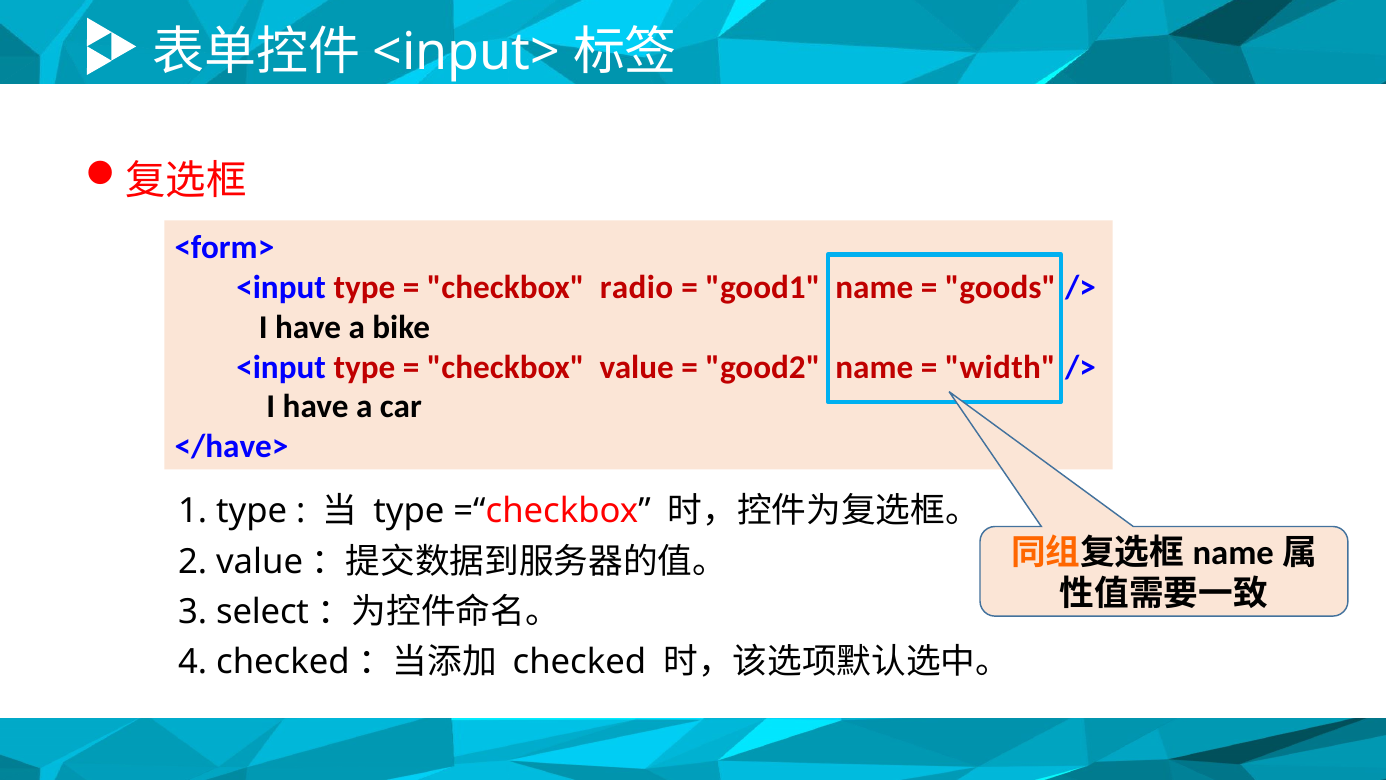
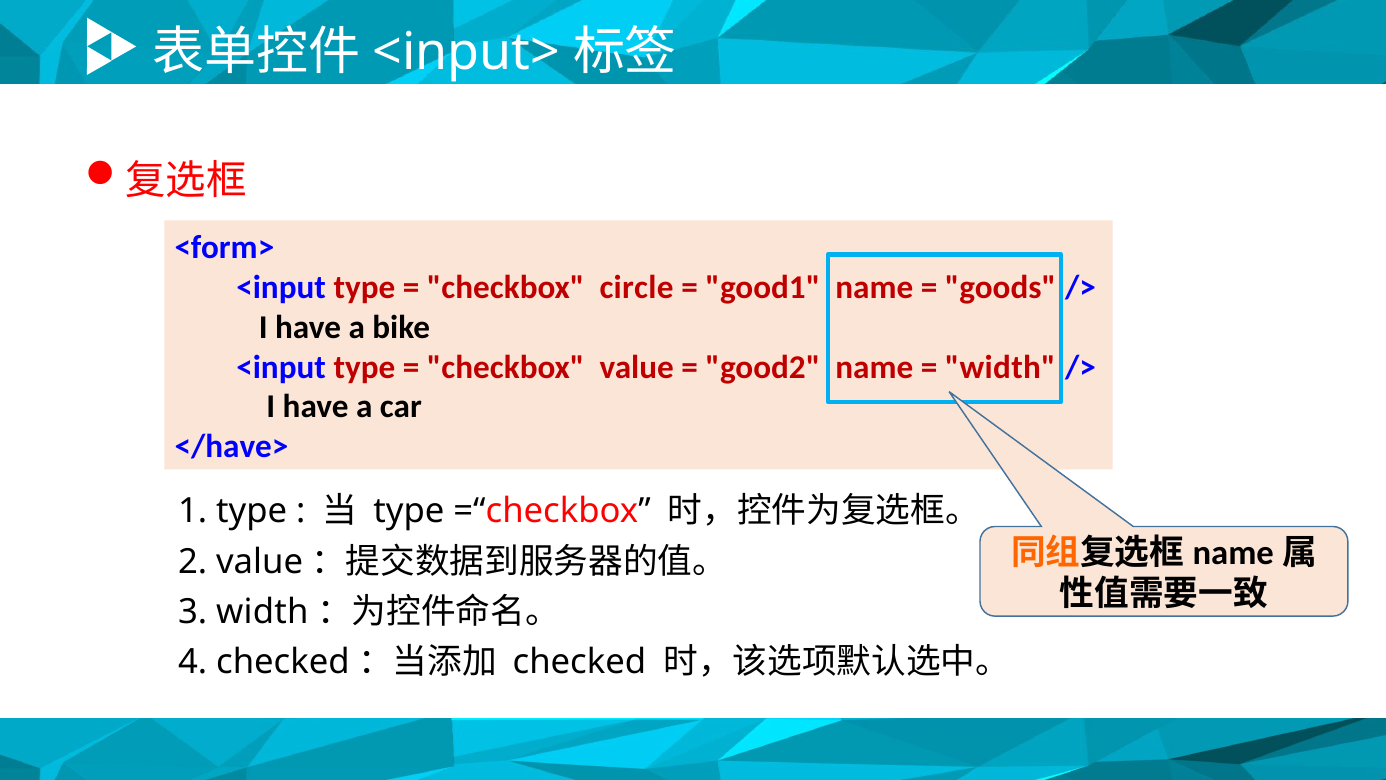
radio: radio -> circle
3 select: select -> width
